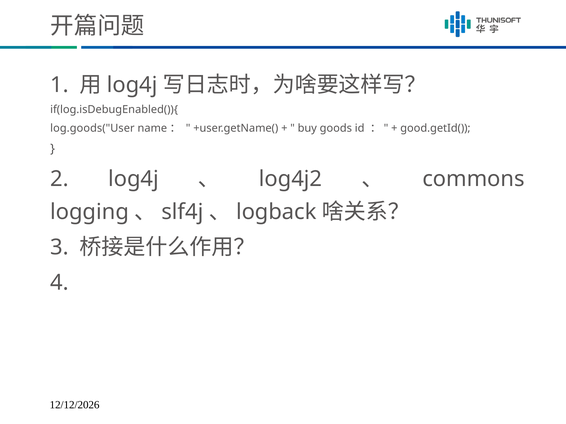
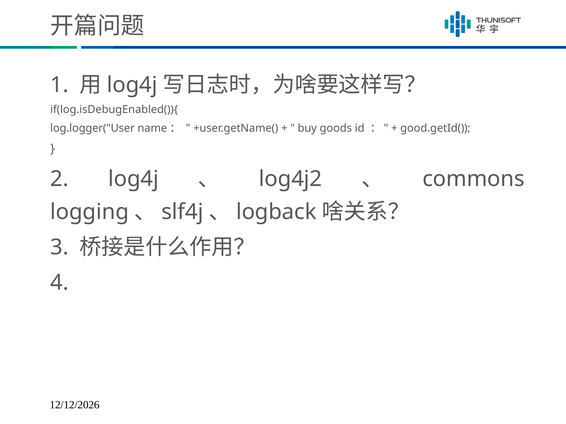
log.goods("User: log.goods("User -> log.logger("User
